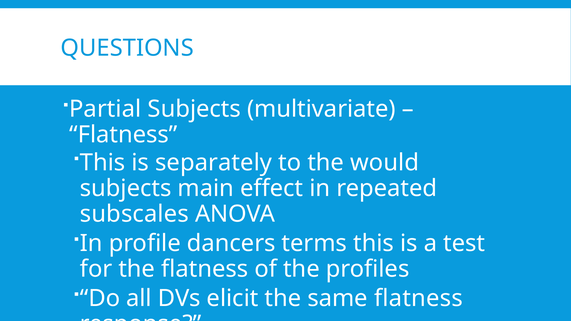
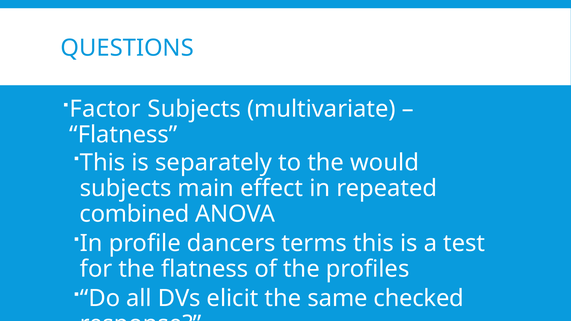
Partial: Partial -> Factor
subscales: subscales -> combined
same flatness: flatness -> checked
